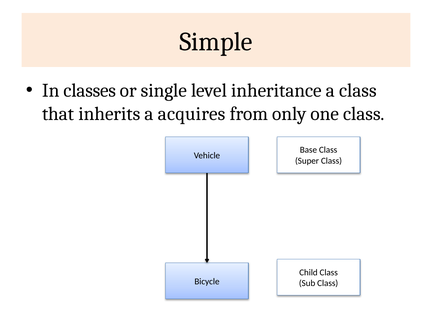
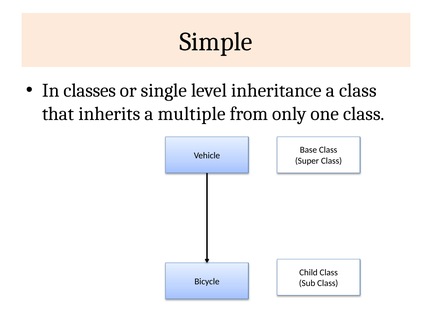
acquires: acquires -> multiple
